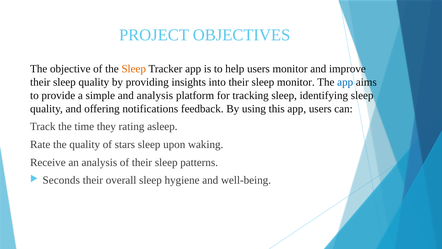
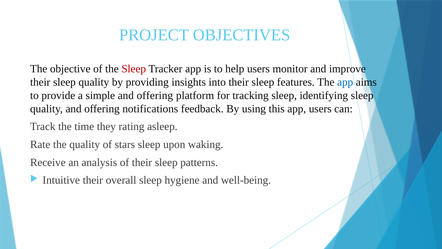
Sleep at (134, 69) colour: orange -> red
sleep monitor: monitor -> features
simple and analysis: analysis -> offering
Seconds: Seconds -> Intuitive
